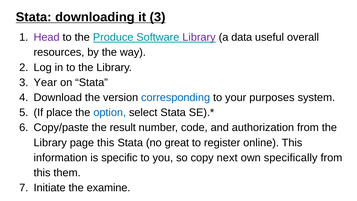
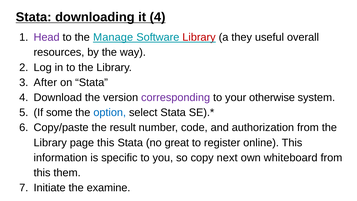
it 3: 3 -> 4
Produce: Produce -> Manage
Library at (199, 37) colour: purple -> red
data: data -> they
Year: Year -> After
corresponding colour: blue -> purple
purposes: purposes -> otherwise
place: place -> some
specifically: specifically -> whiteboard
